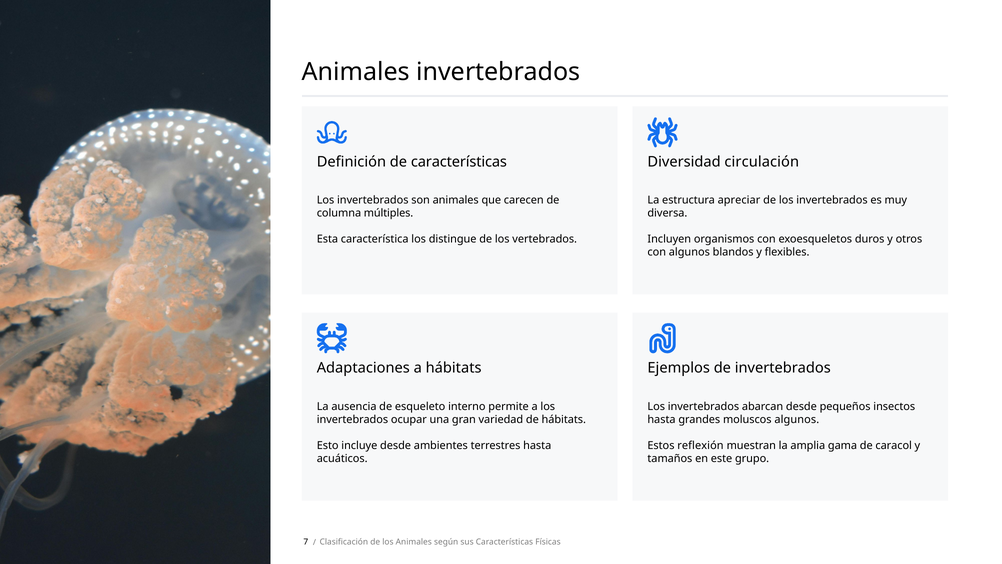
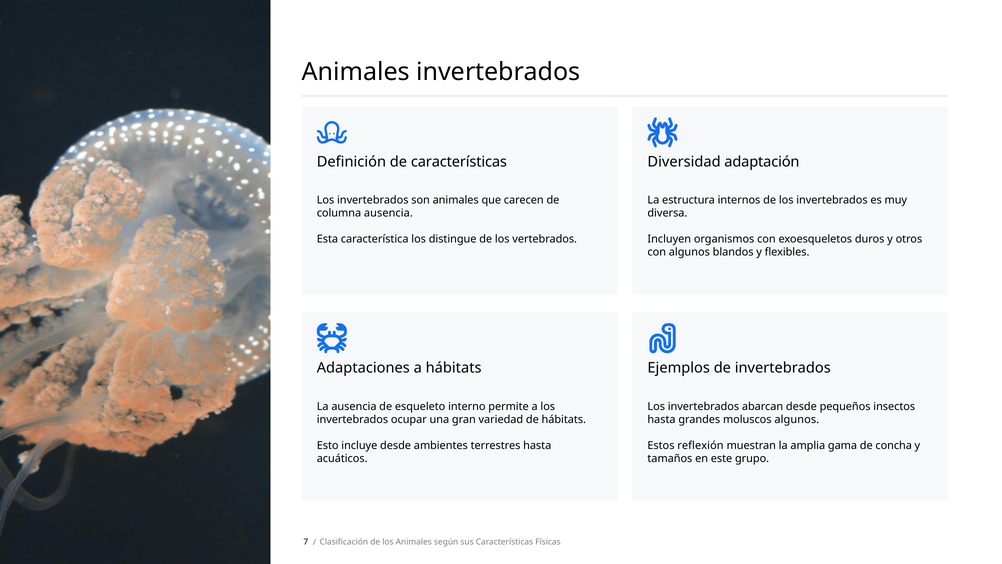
circulación: circulación -> adaptación
apreciar: apreciar -> internos
columna múltiples: múltiples -> ausencia
caracol: caracol -> concha
